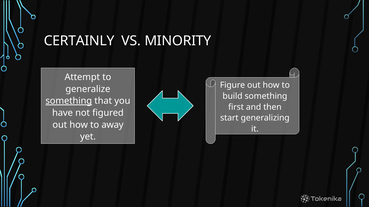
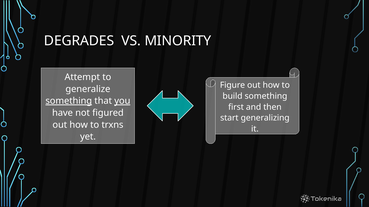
CERTAINLY: CERTAINLY -> DEGRADES
you underline: none -> present
away: away -> trxns
